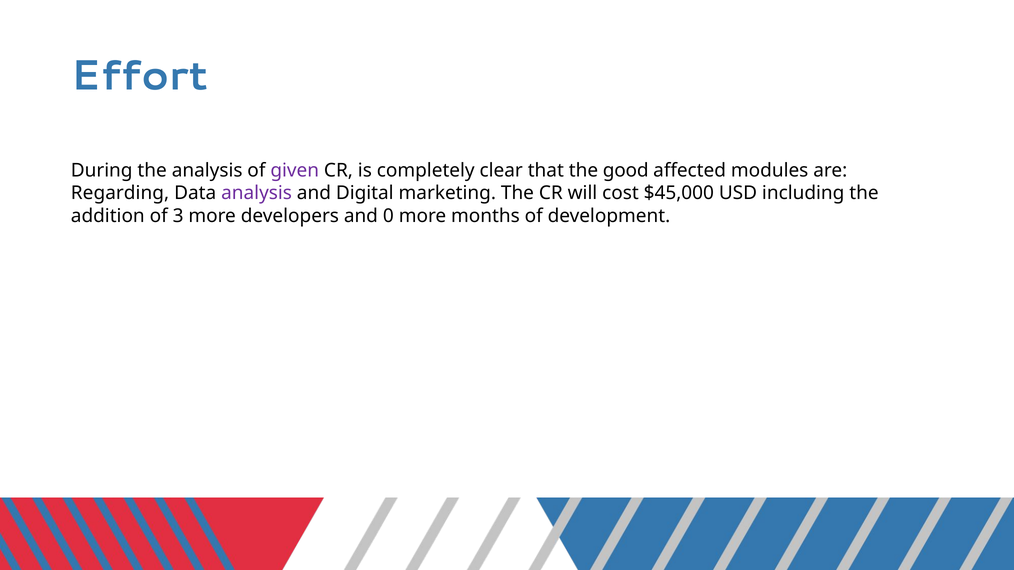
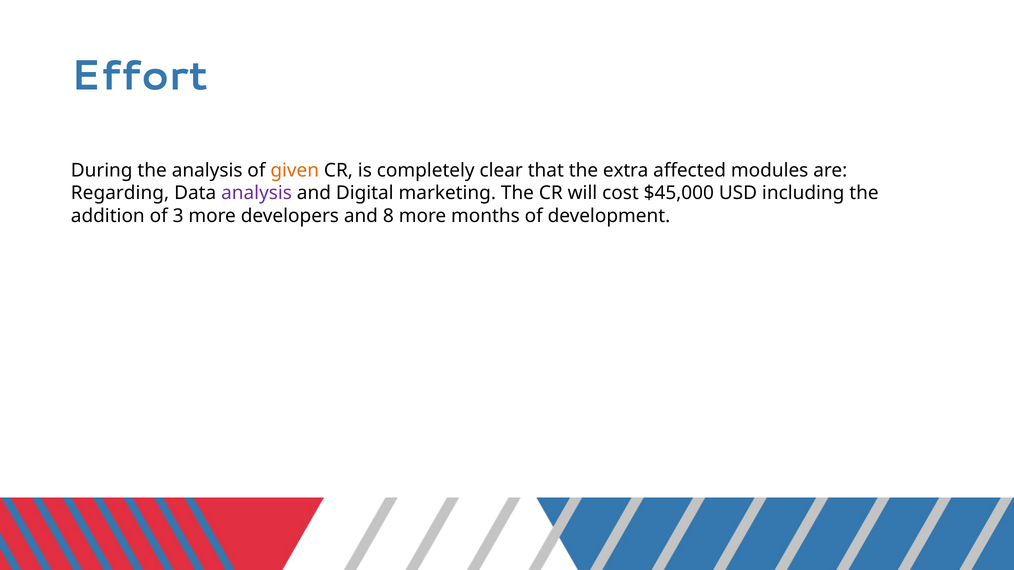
given colour: purple -> orange
good: good -> extra
0: 0 -> 8
